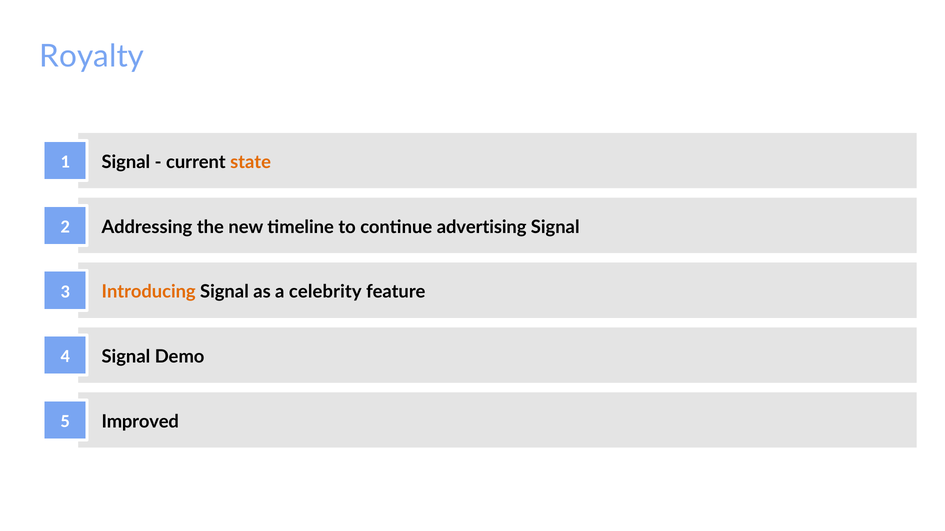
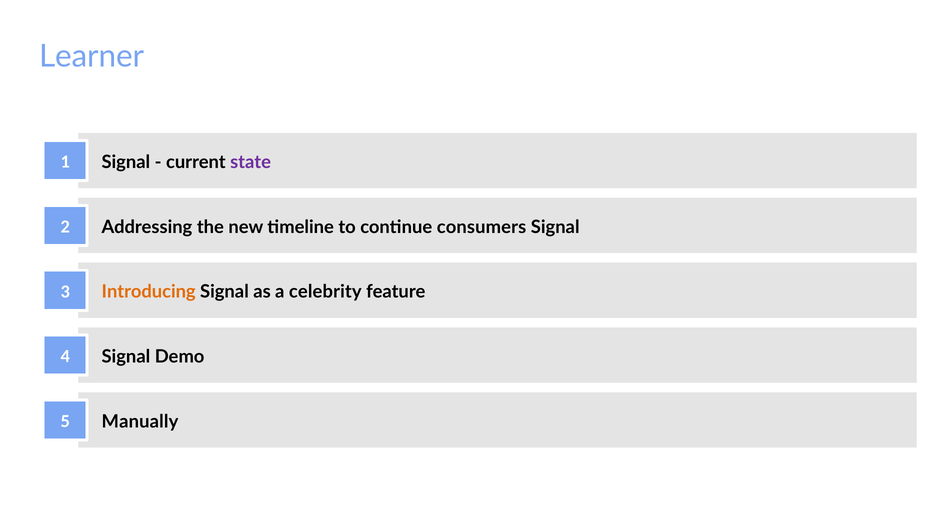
Royalty: Royalty -> Learner
state colour: orange -> purple
advertising: advertising -> consumers
Improved: Improved -> Manually
